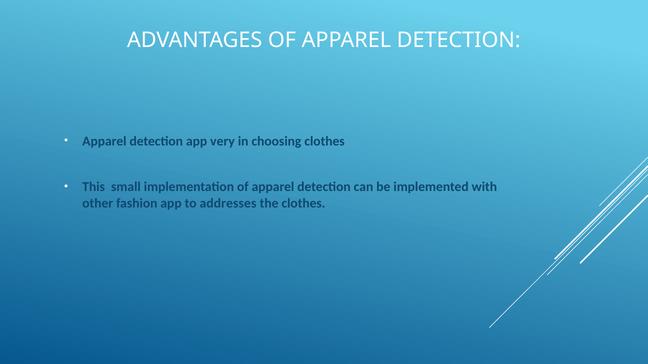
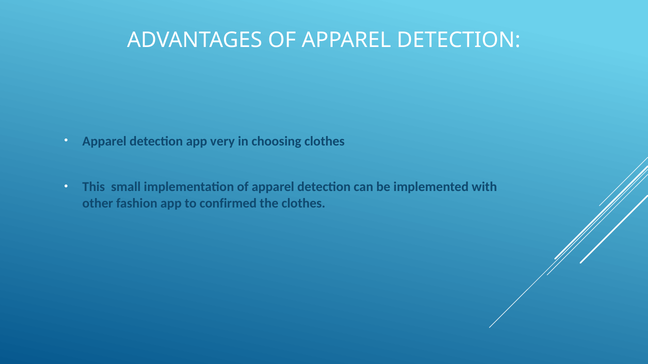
addresses: addresses -> confirmed
